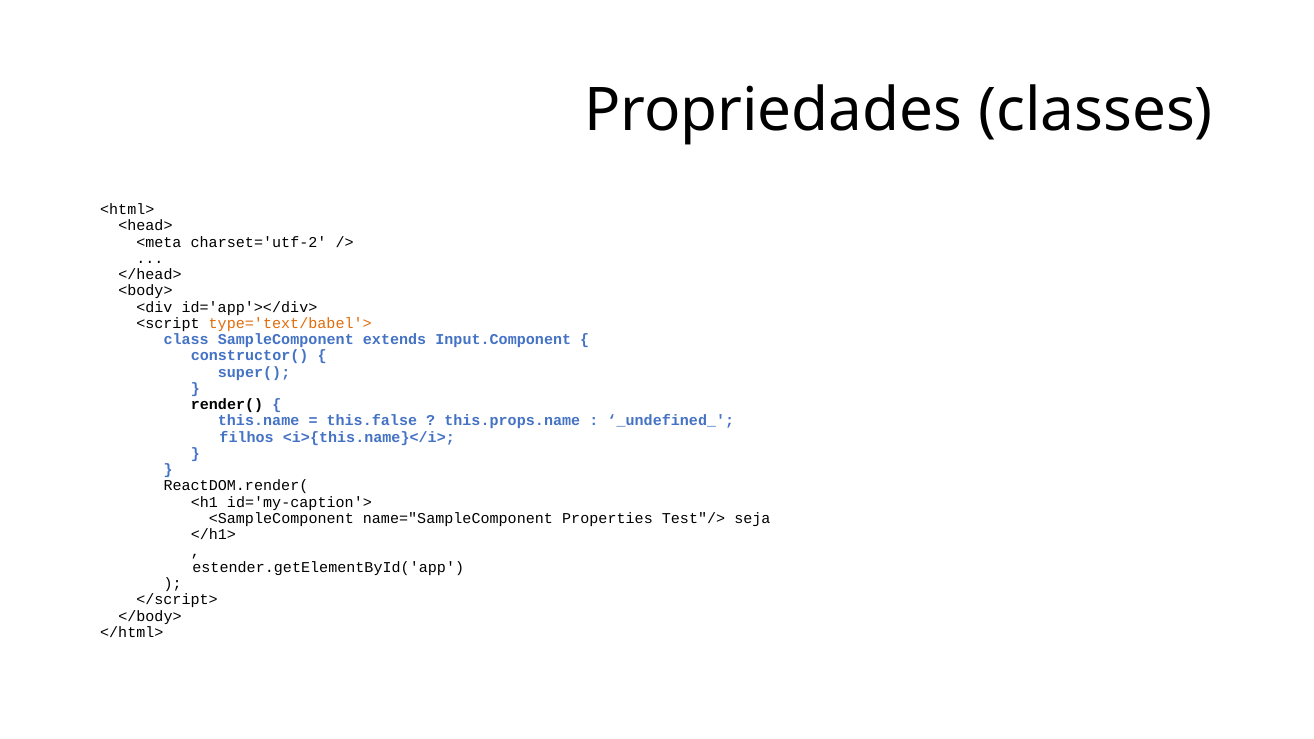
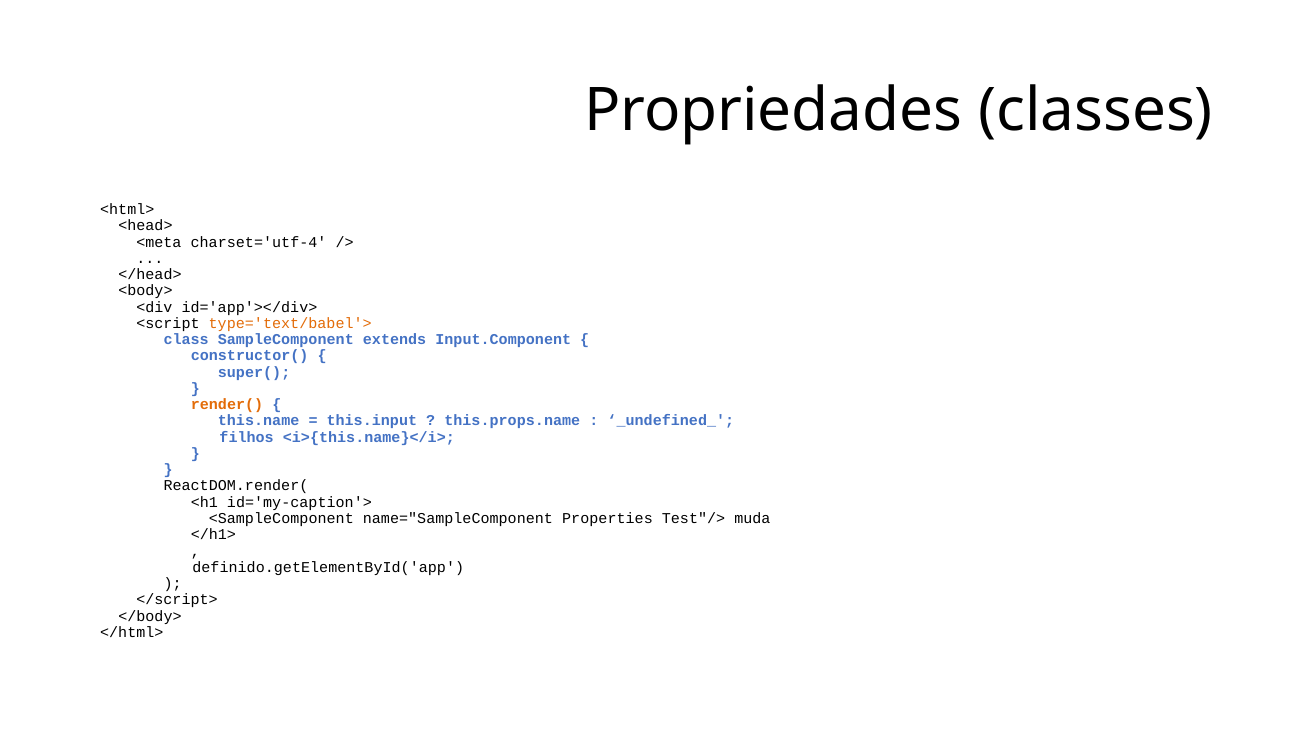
charset='utf-2: charset='utf-2 -> charset='utf-4
render( colour: black -> orange
this.false: this.false -> this.input
seja: seja -> muda
estender.getElementById('app: estender.getElementById('app -> definido.getElementById('app
